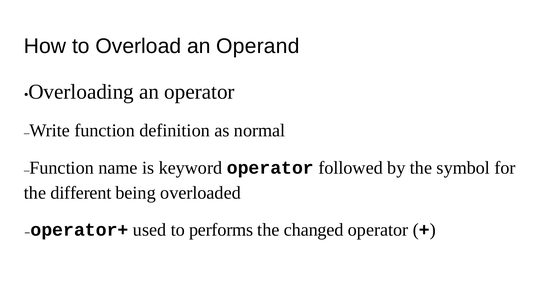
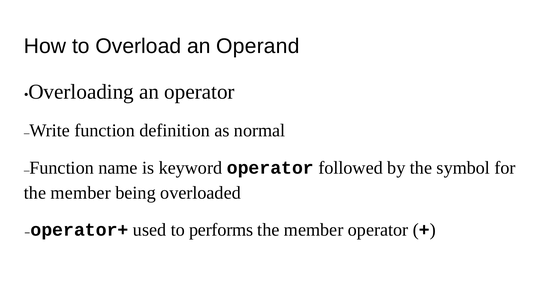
different at (81, 193): different -> member
changed at (314, 230): changed -> member
